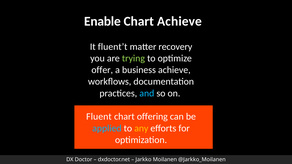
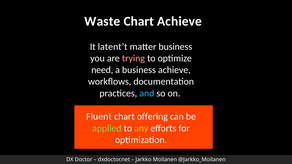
Enable: Enable -> Waste
fluent’t: fluent’t -> latent’t
matter recovery: recovery -> business
trying colour: light green -> pink
offer: offer -> need
applied colour: light blue -> light green
